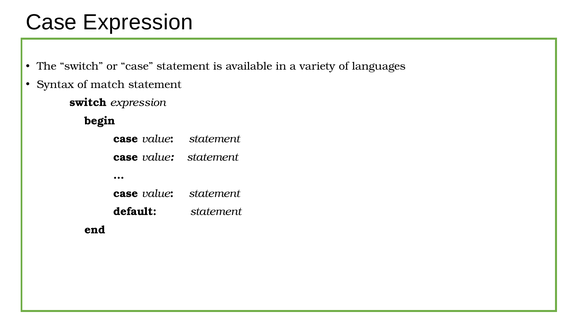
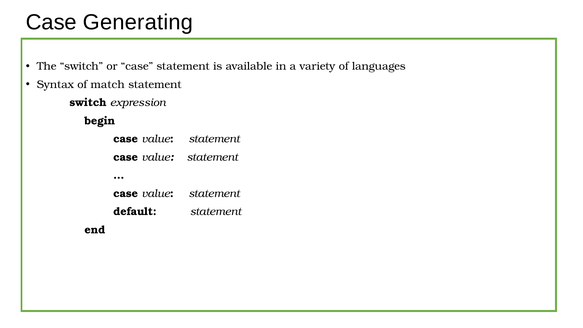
Case Expression: Expression -> Generating
